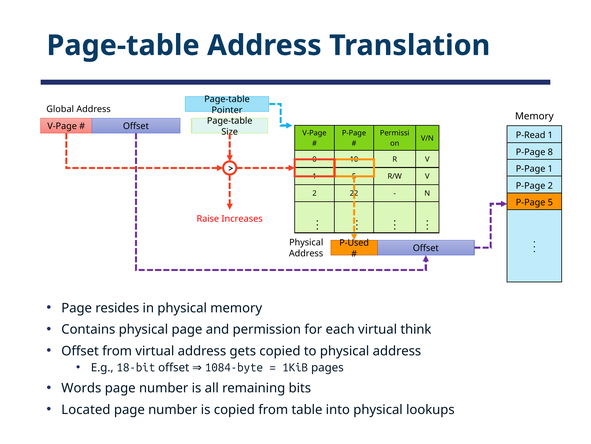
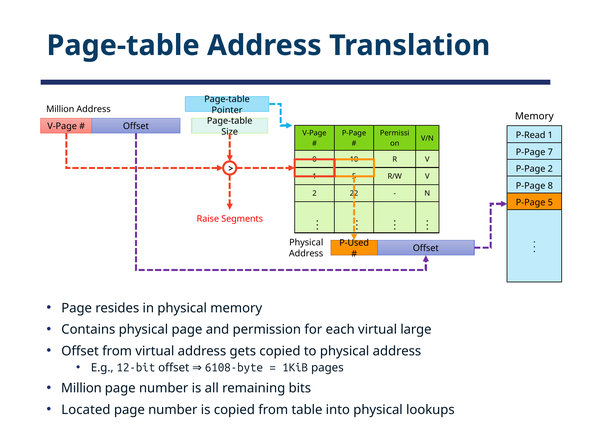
Global at (60, 109): Global -> Million
8: 8 -> 7
P-Page 1: 1 -> 2
P-Page 2: 2 -> 8
Increases: Increases -> Segments
think: think -> large
18-bit: 18-bit -> 12-bit
1084-byte: 1084-byte -> 6108-byte
Words at (81, 388): Words -> Million
